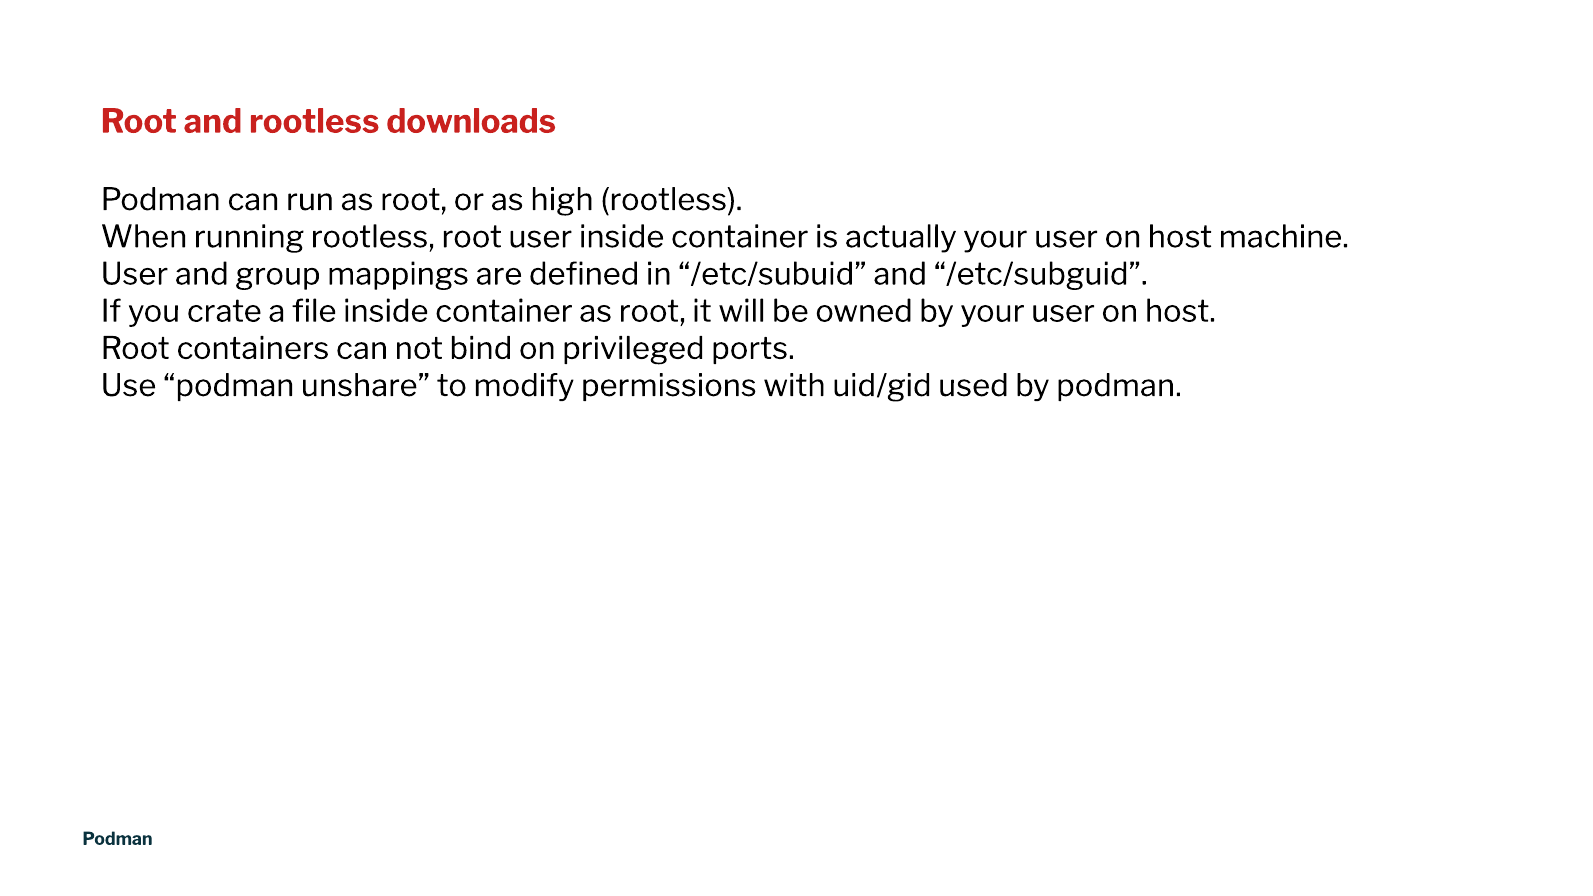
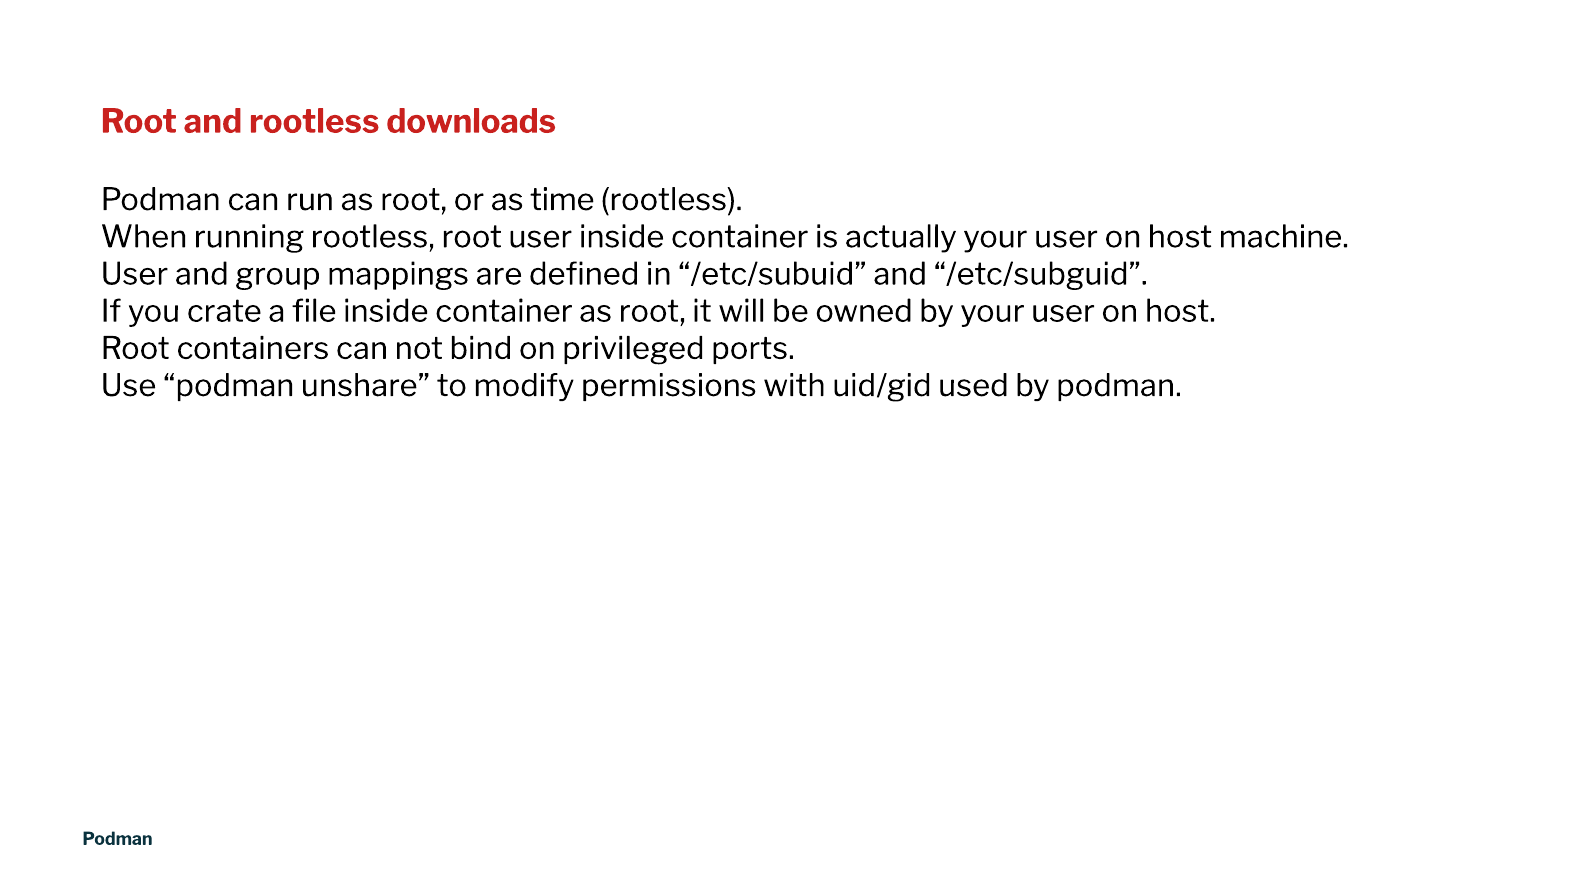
high: high -> time
